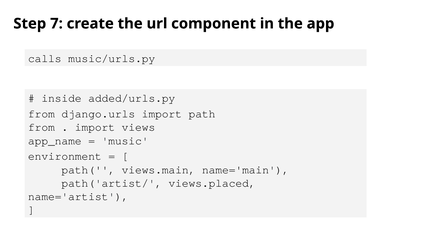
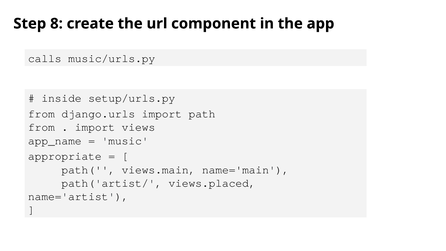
7: 7 -> 8
added/urls.py: added/urls.py -> setup/urls.py
environment: environment -> appropriate
